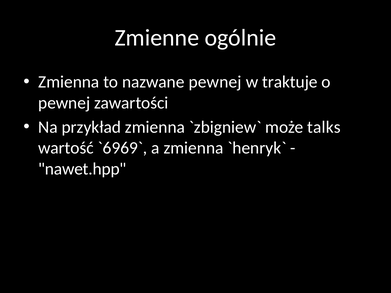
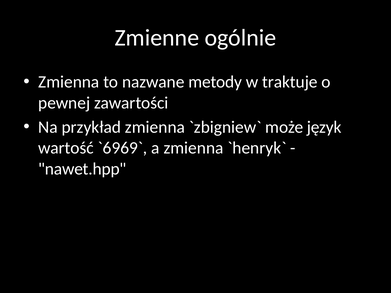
nazwane pewnej: pewnej -> metody
talks: talks -> język
